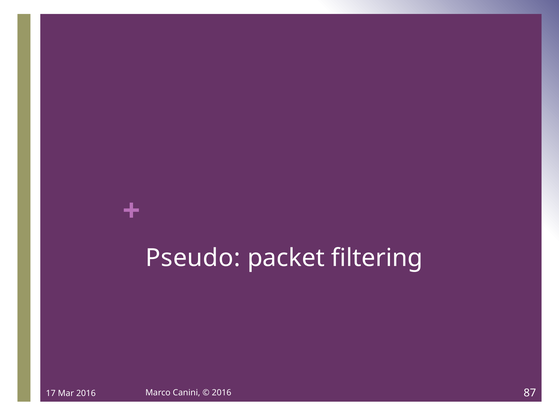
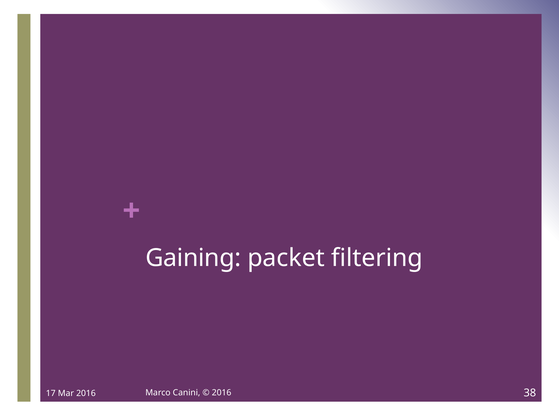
Pseudo: Pseudo -> Gaining
87: 87 -> 38
